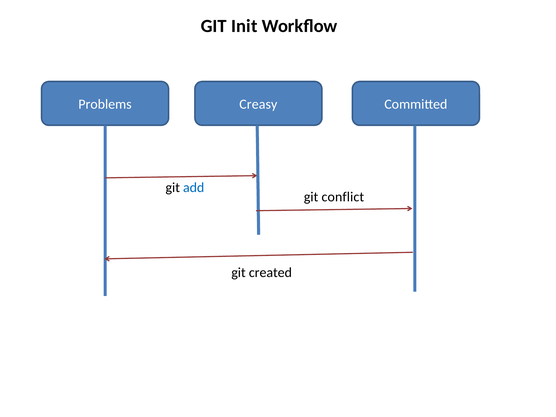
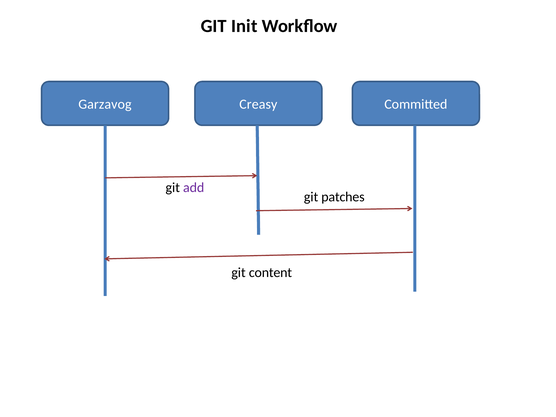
Problems: Problems -> Garzavog
add colour: blue -> purple
conflict: conflict -> patches
created: created -> content
